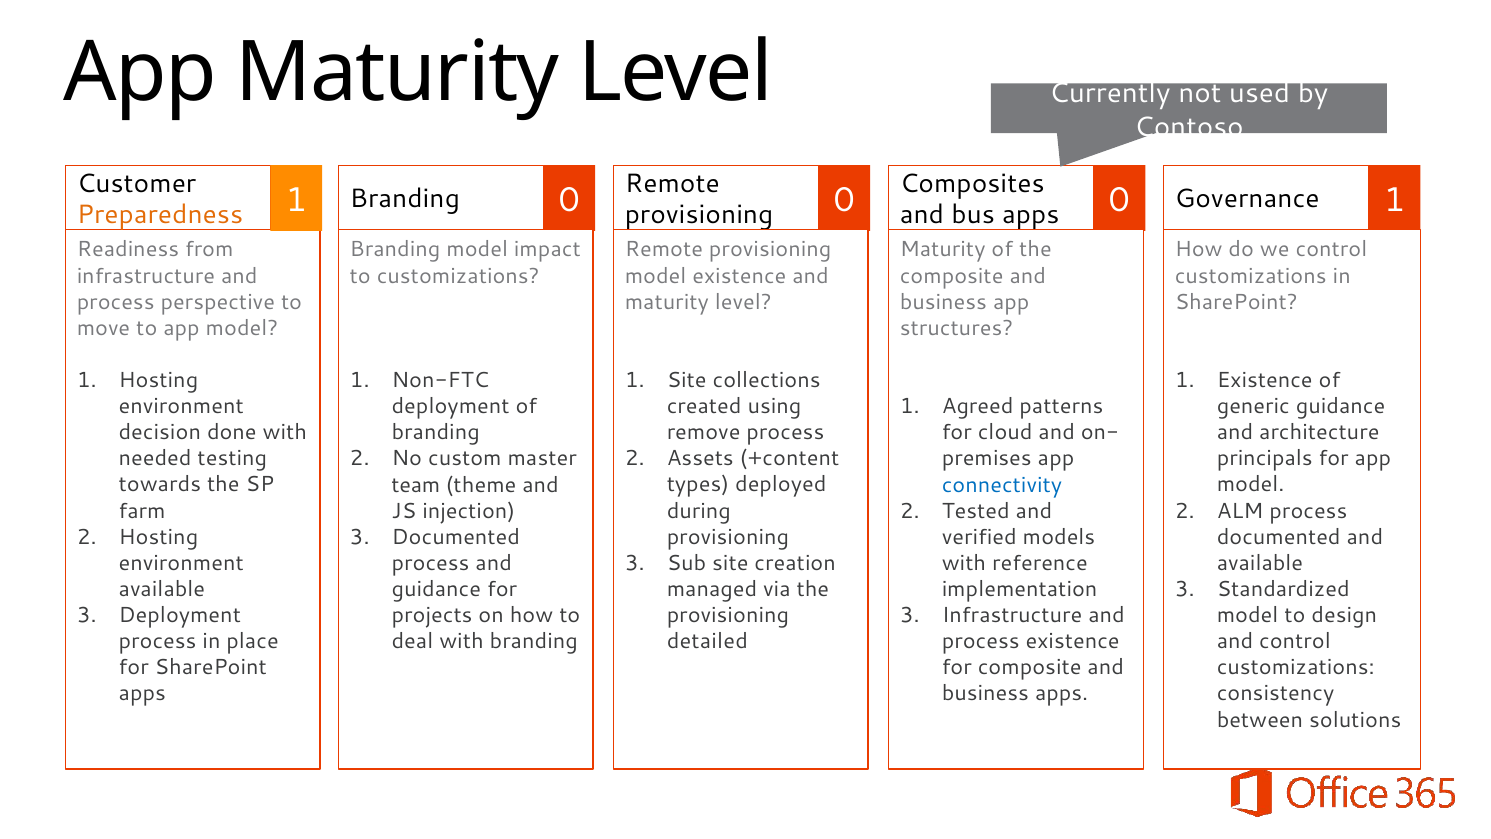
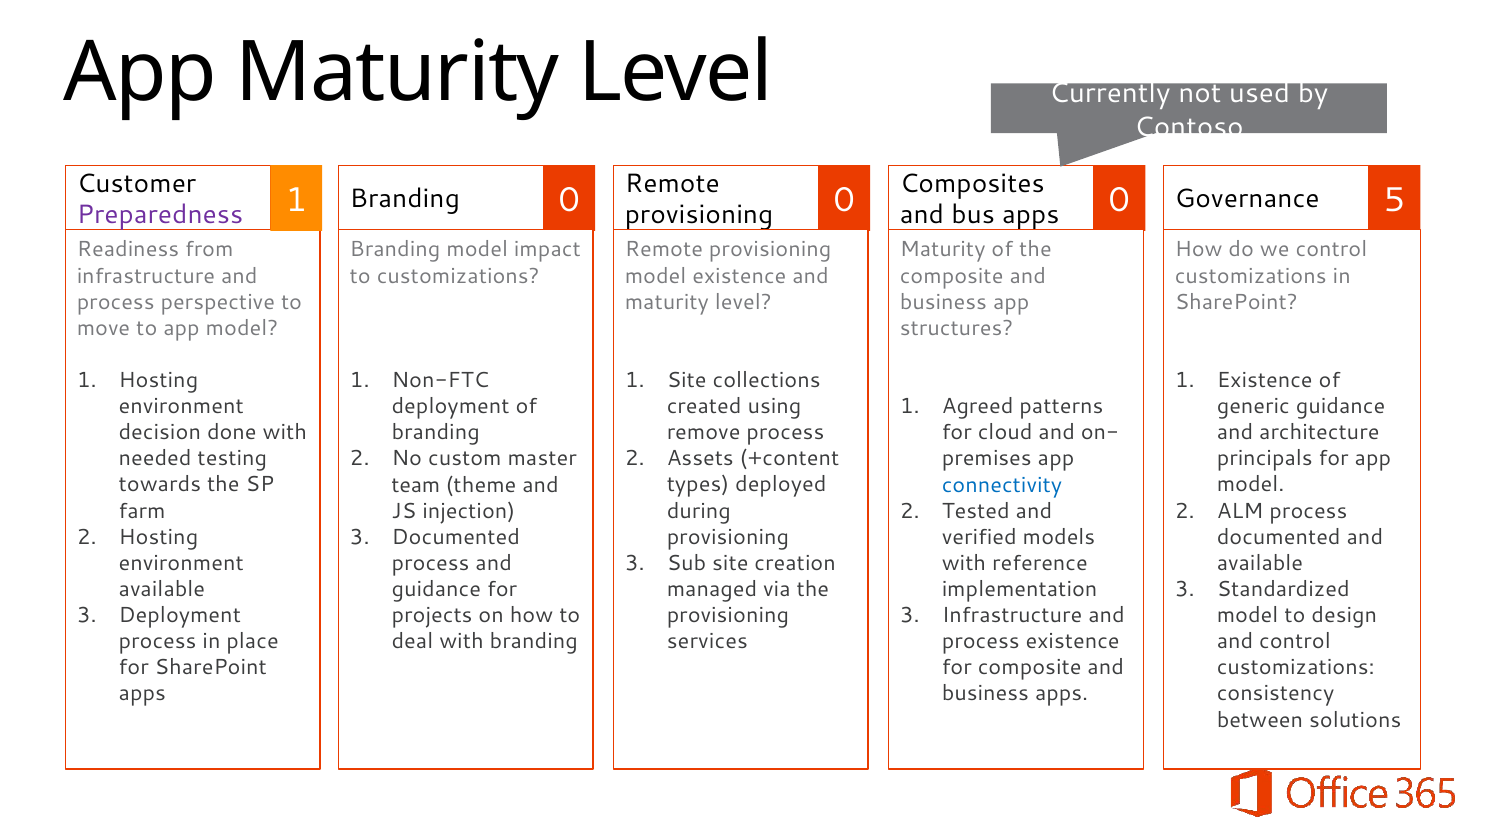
Preparedness colour: orange -> purple
Governance 1: 1 -> 5
detailed: detailed -> services
